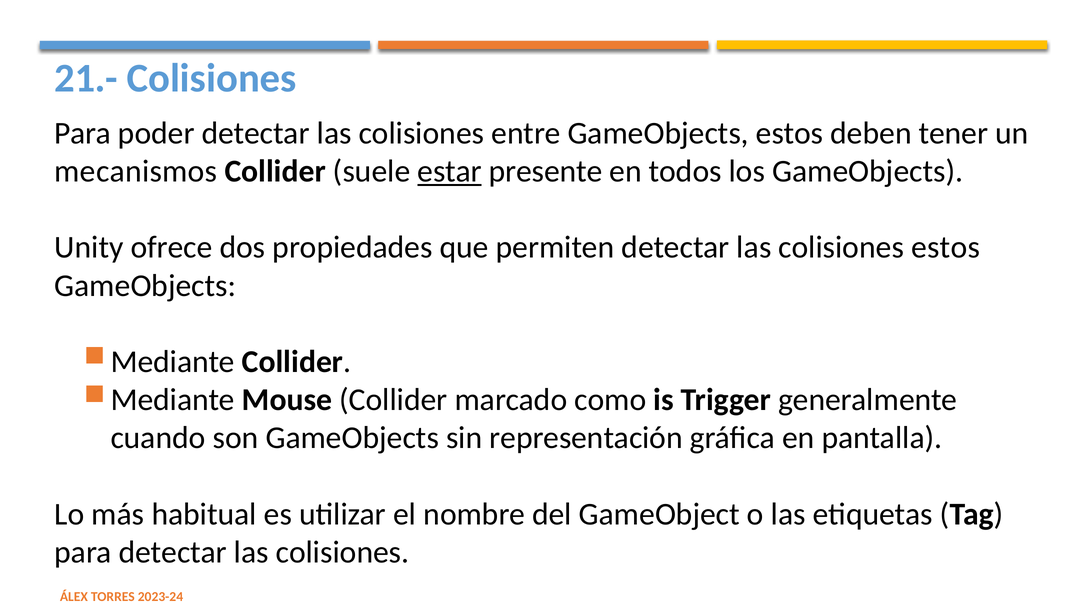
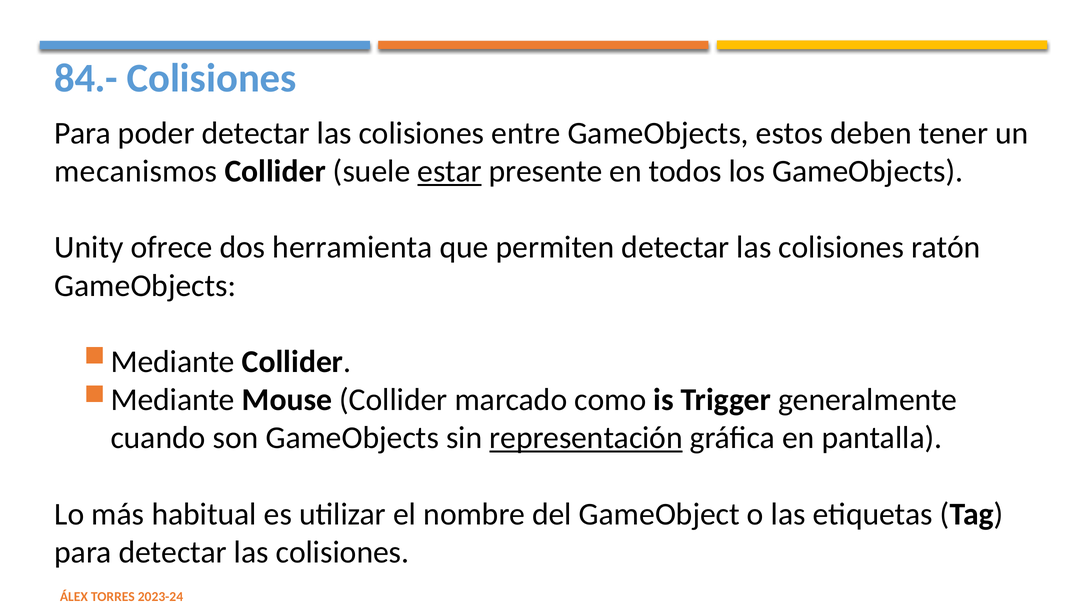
21.-: 21.- -> 84.-
propiedades: propiedades -> herramienta
colisiones estos: estos -> ratón
representación underline: none -> present
